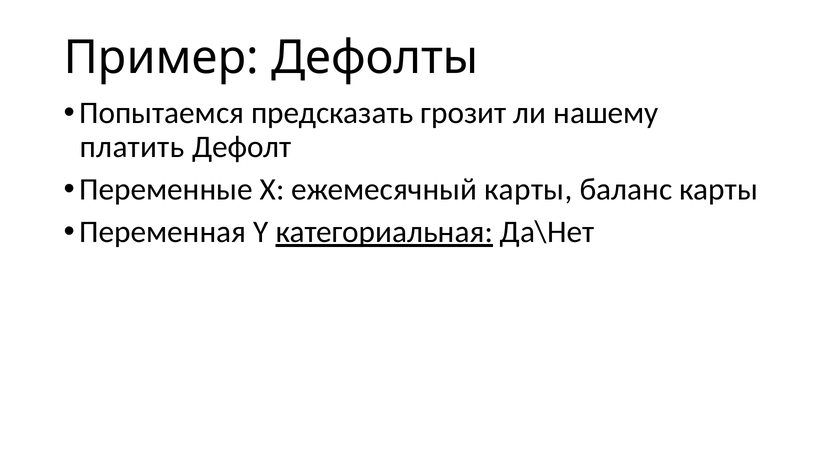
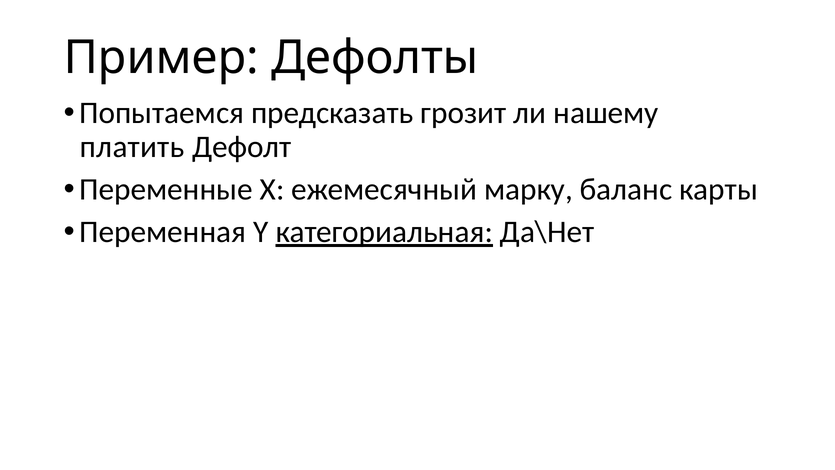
ежемесячный карты: карты -> марку
